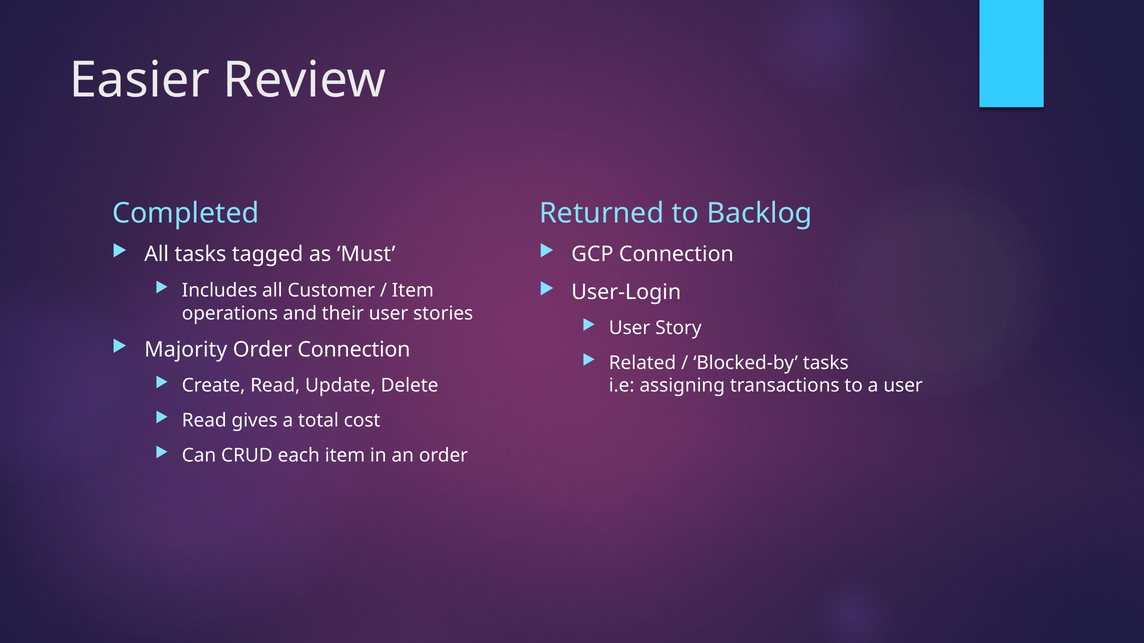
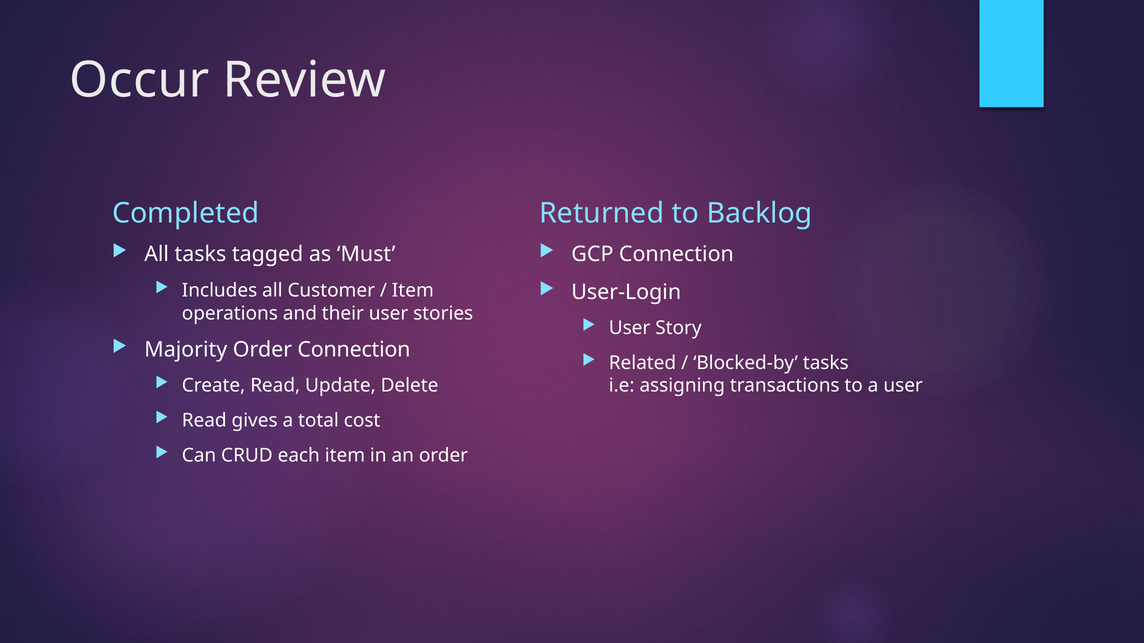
Easier: Easier -> Occur
